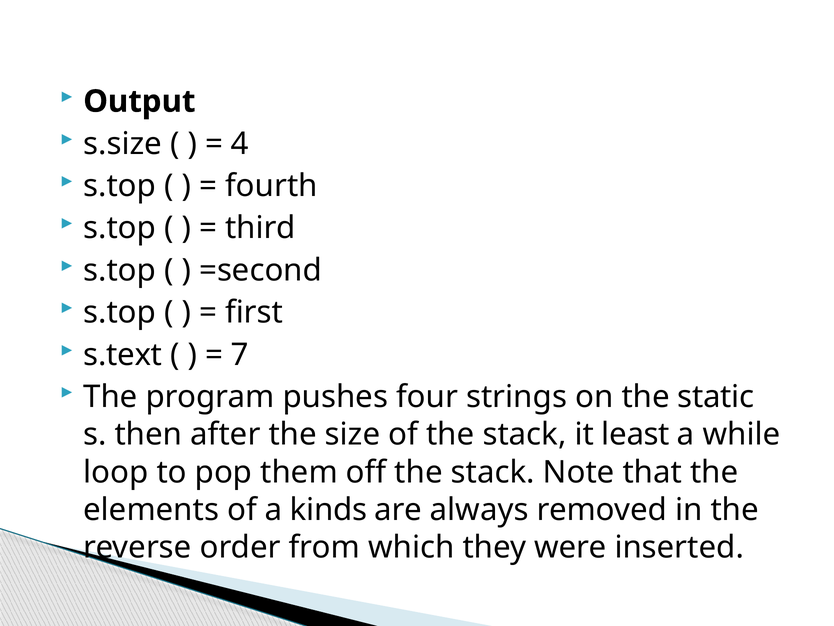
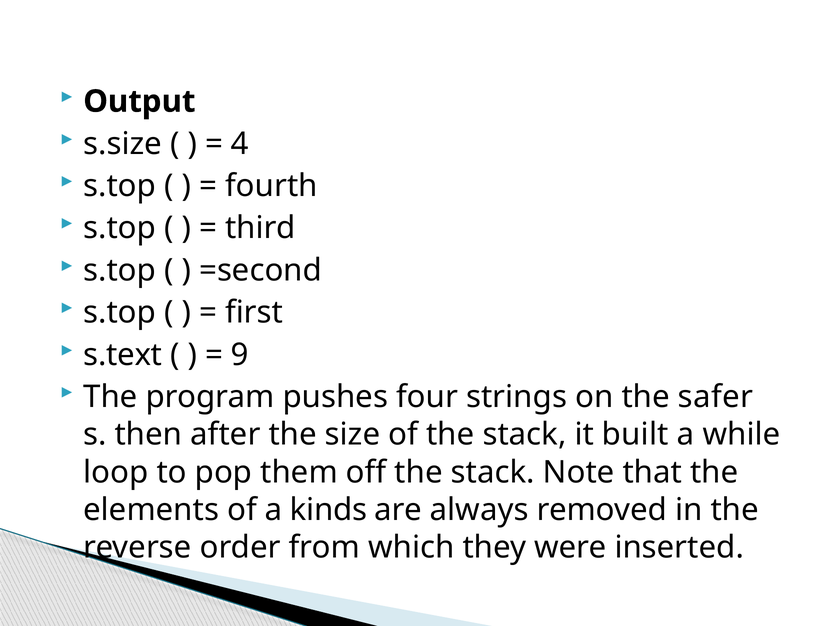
7: 7 -> 9
static: static -> safer
least: least -> built
